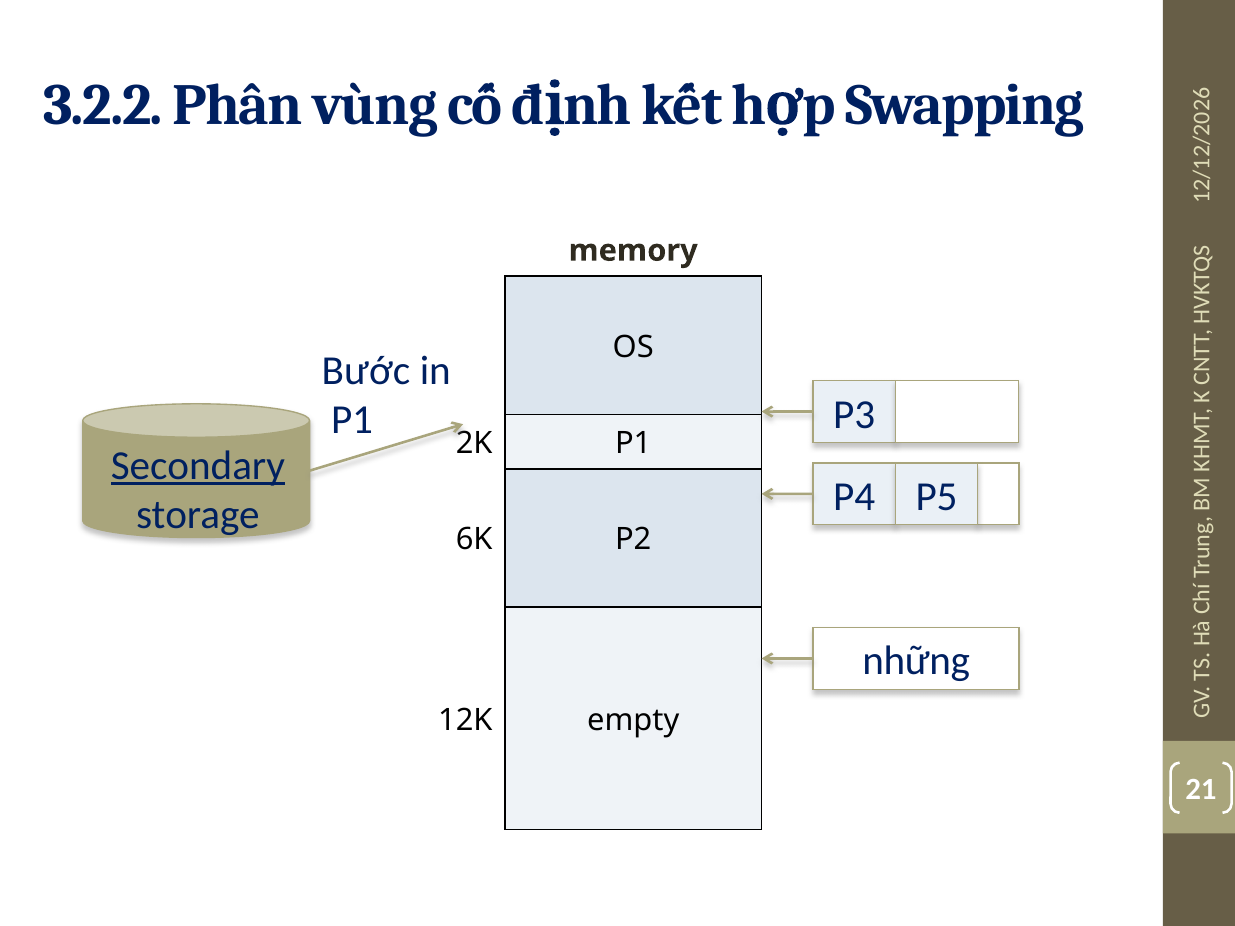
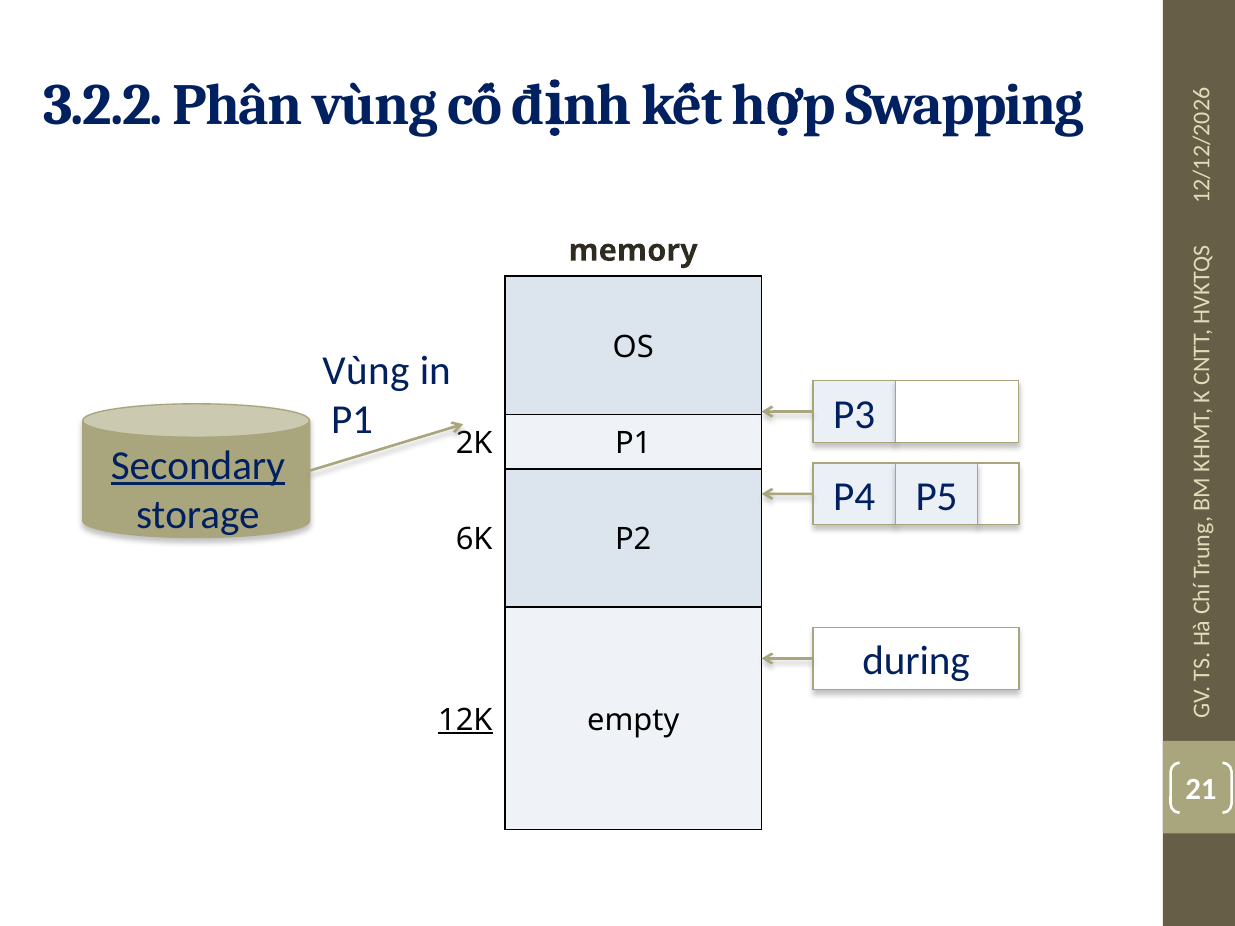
Bước at (366, 371): Bước -> Vùng
những: những -> during
12K underline: none -> present
